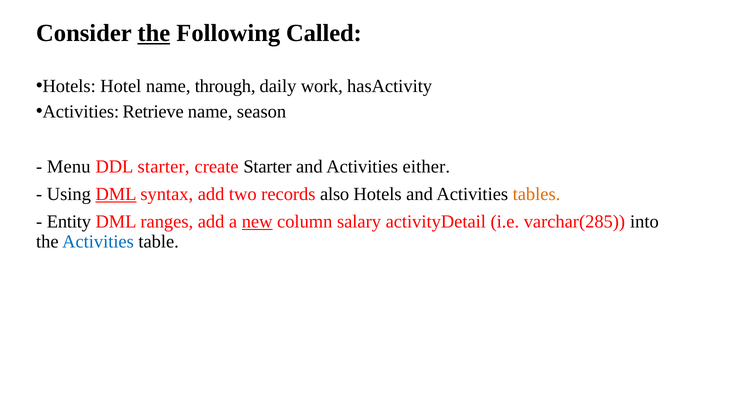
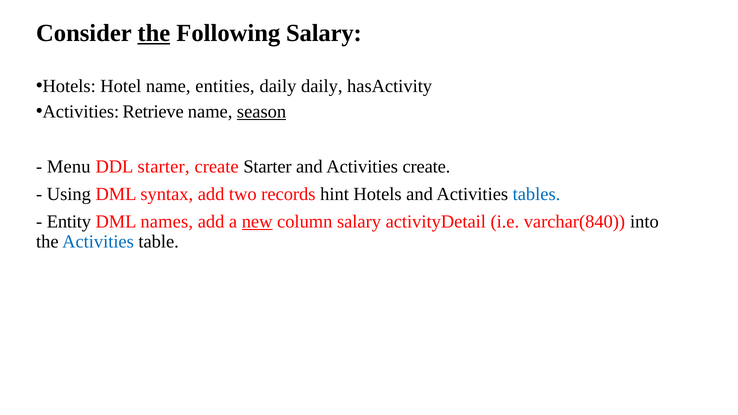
Following Called: Called -> Salary
through: through -> entities
daily work: work -> daily
season underline: none -> present
Activities either: either -> create
DML at (116, 194) underline: present -> none
also: also -> hint
tables colour: orange -> blue
ranges: ranges -> names
varchar(285: varchar(285 -> varchar(840
